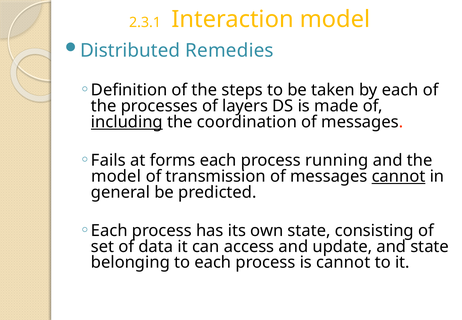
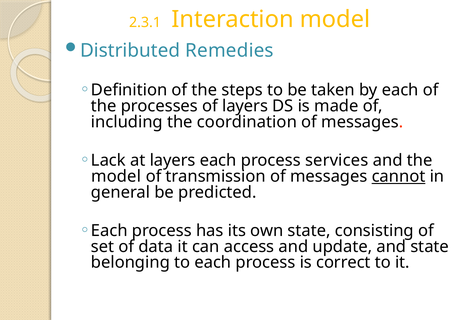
including underline: present -> none
Fails: Fails -> Lack
at forms: forms -> layers
running: running -> services
is cannot: cannot -> correct
